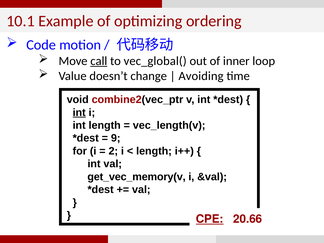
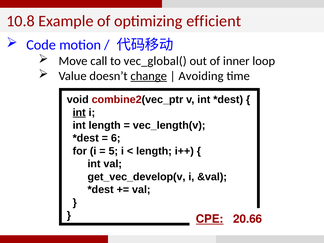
10.1: 10.1 -> 10.8
ordering: ordering -> efficient
call underline: present -> none
change underline: none -> present
9: 9 -> 6
2: 2 -> 5
get_vec_memory(v: get_vec_memory(v -> get_vec_develop(v
